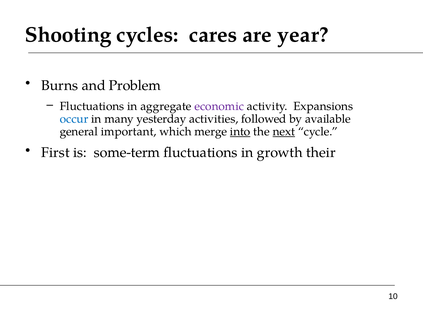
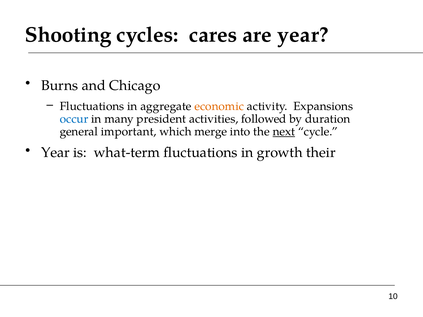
Problem: Problem -> Chicago
economic colour: purple -> orange
yesterday: yesterday -> president
available: available -> duration
into underline: present -> none
First at (55, 153): First -> Year
some-term: some-term -> what-term
